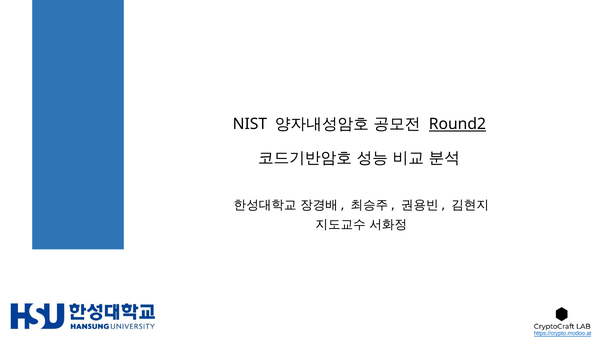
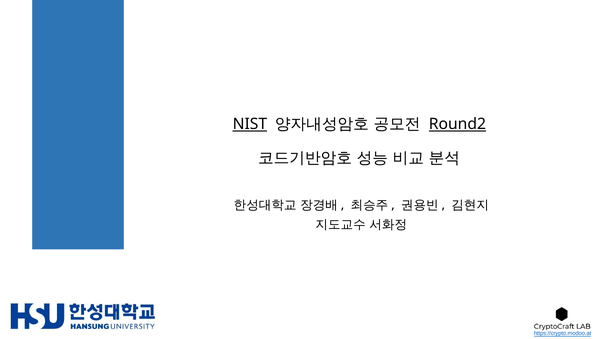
NIST underline: none -> present
